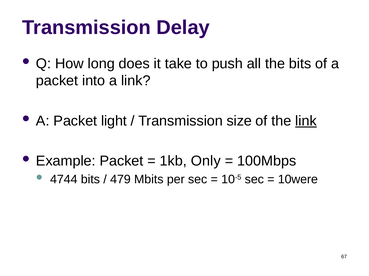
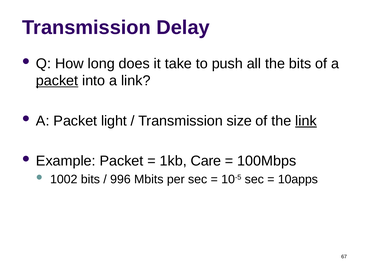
packet at (57, 81) underline: none -> present
Only: Only -> Care
4744: 4744 -> 1002
479: 479 -> 996
10were: 10were -> 10apps
